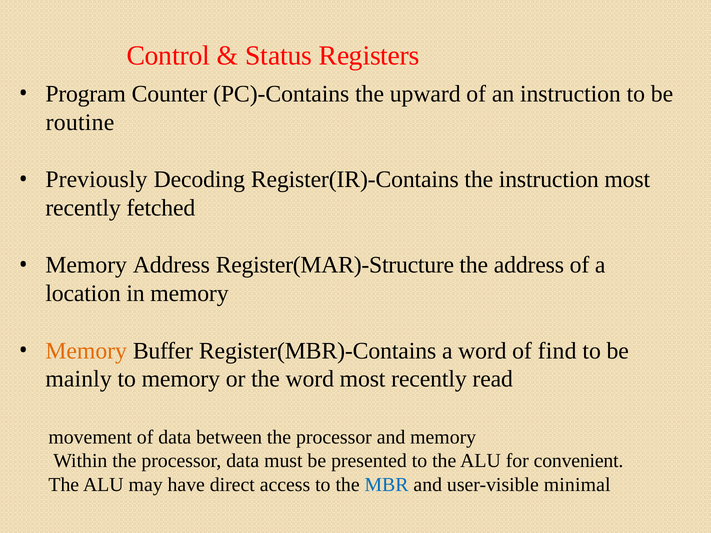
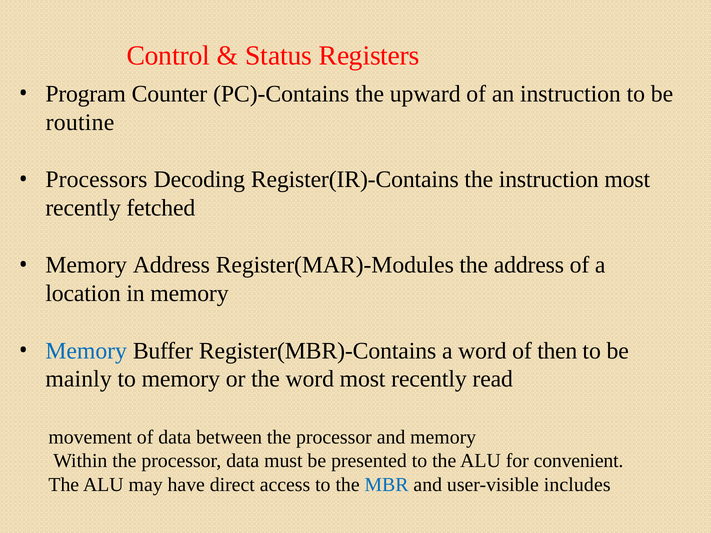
Previously: Previously -> Processors
Register(MAR)-Structure: Register(MAR)-Structure -> Register(MAR)-Modules
Memory at (86, 351) colour: orange -> blue
find: find -> then
minimal: minimal -> includes
